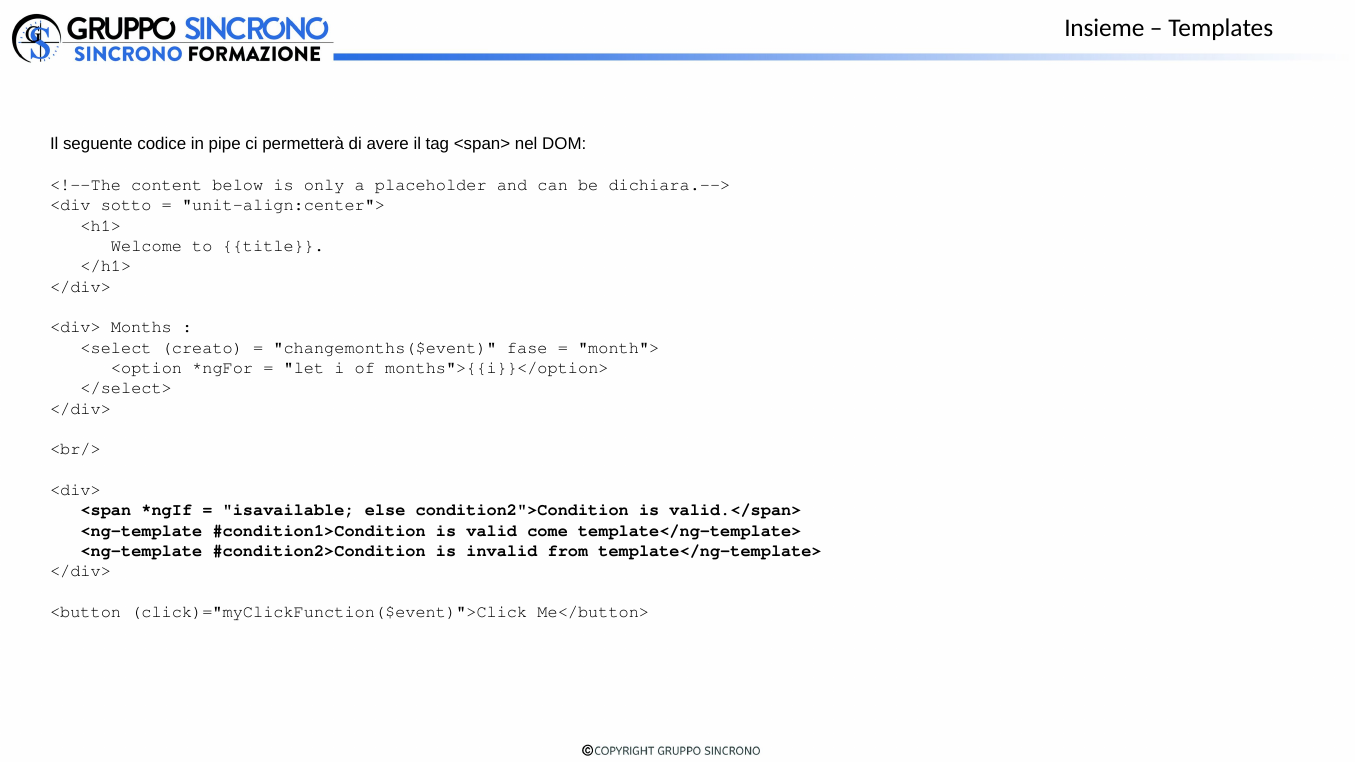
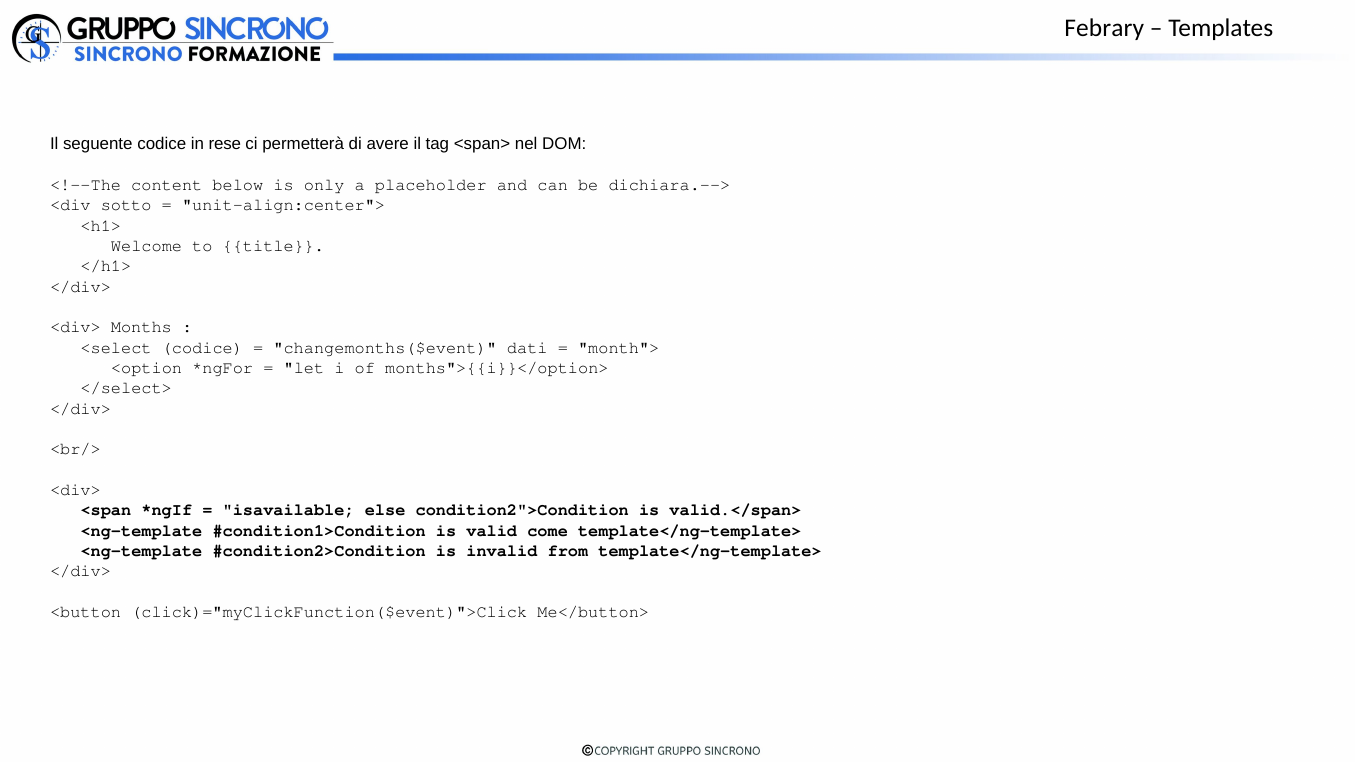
Insieme: Insieme -> Febrary
pipe: pipe -> rese
<select creato: creato -> codice
fase: fase -> dati
